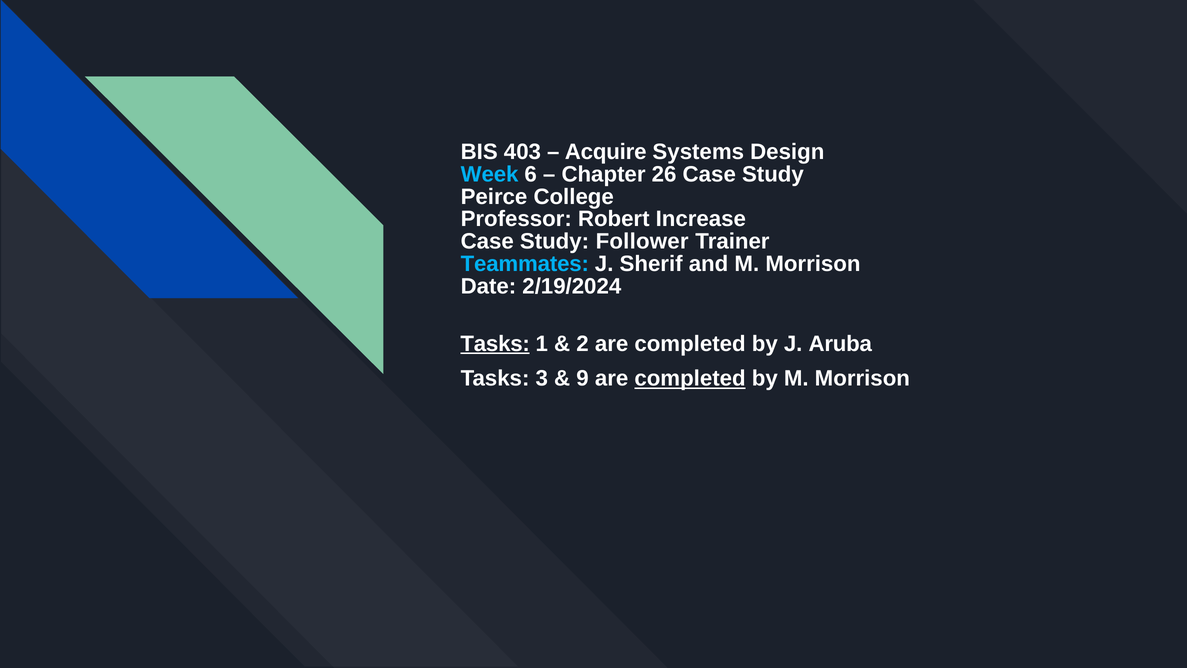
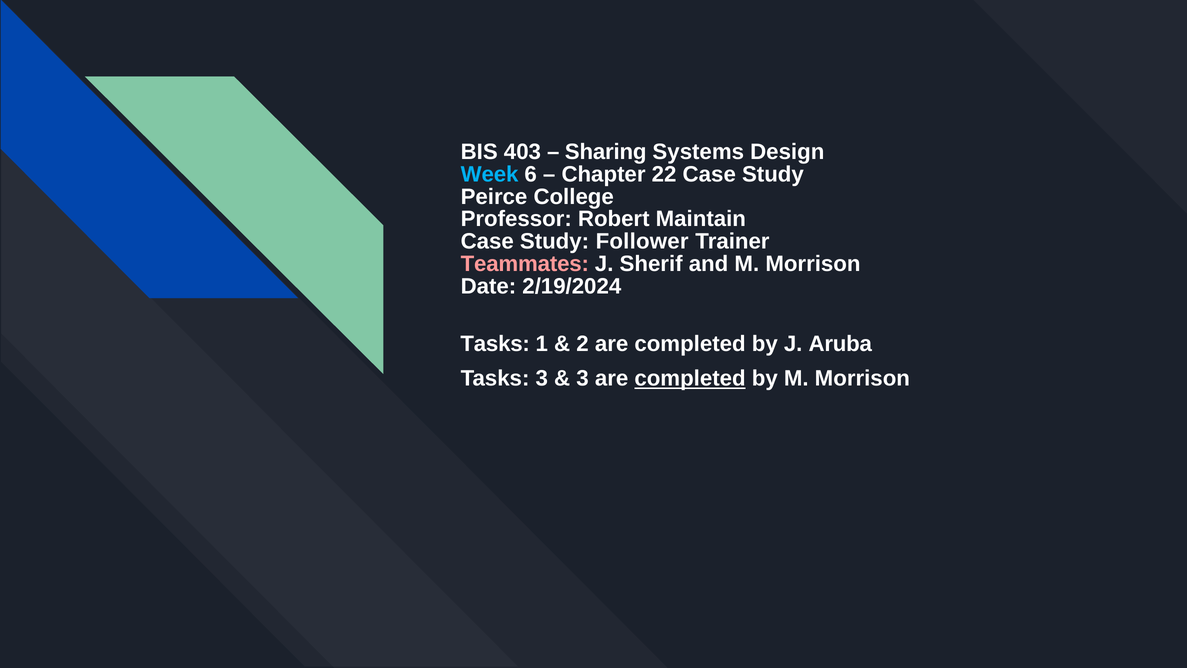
Acquire: Acquire -> Sharing
26: 26 -> 22
Increase: Increase -> Maintain
Teammates colour: light blue -> pink
Tasks at (495, 344) underline: present -> none
9 at (582, 378): 9 -> 3
